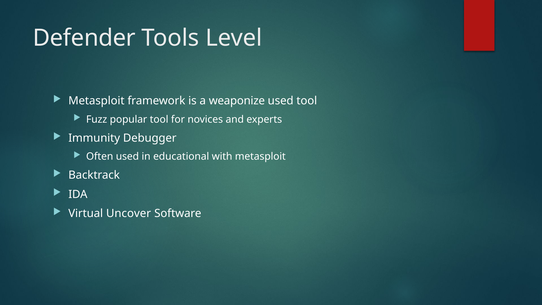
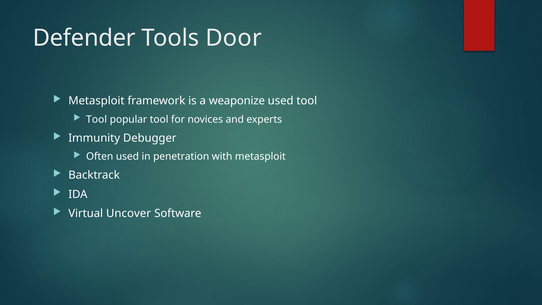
Level: Level -> Door
Fuzz at (97, 119): Fuzz -> Tool
educational: educational -> penetration
